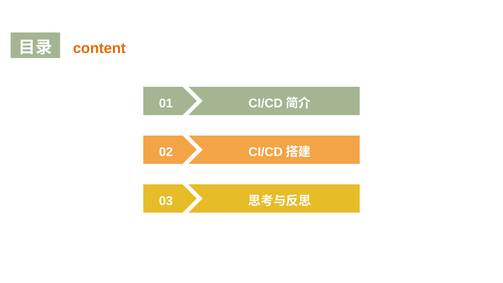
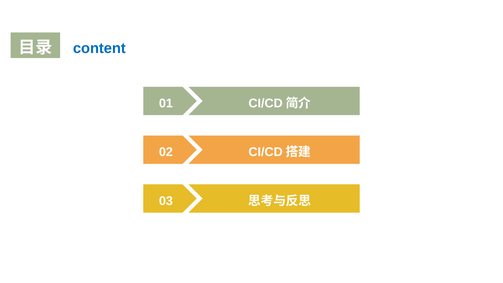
content colour: orange -> blue
